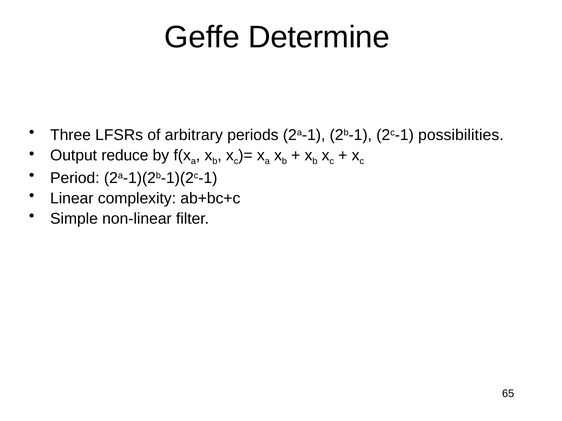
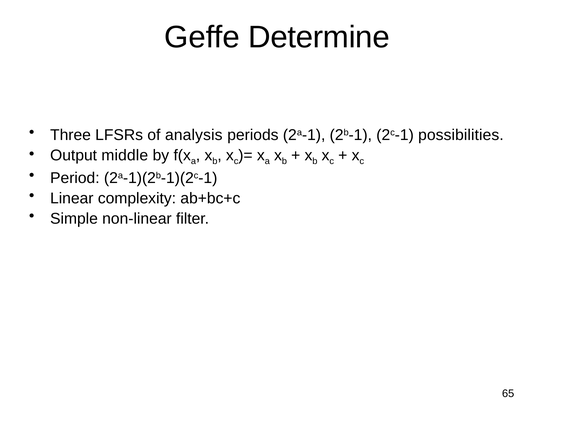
arbitrary: arbitrary -> analysis
reduce: reduce -> middle
